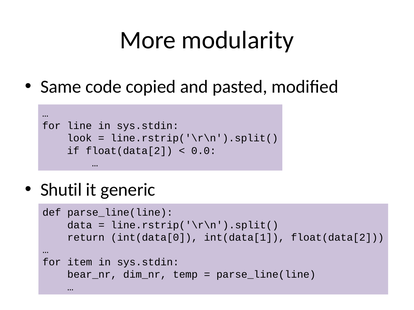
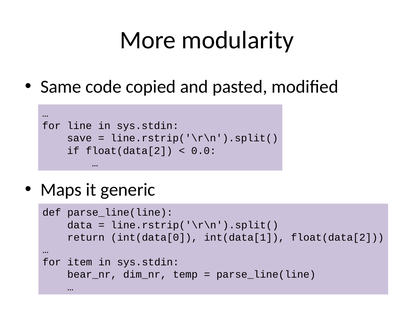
look: look -> save
Shutil: Shutil -> Maps
